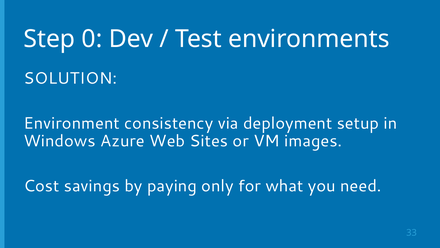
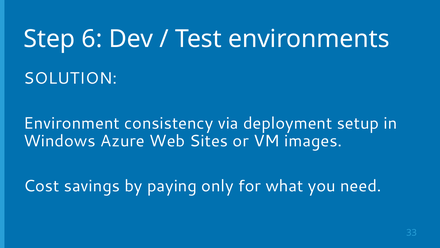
0: 0 -> 6
